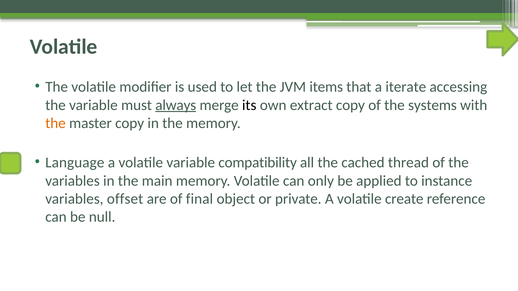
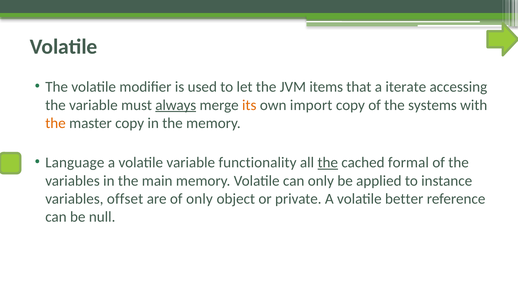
its colour: black -> orange
extract: extract -> import
compatibility: compatibility -> functionality
the at (328, 163) underline: none -> present
thread: thread -> formal
of final: final -> only
create: create -> better
